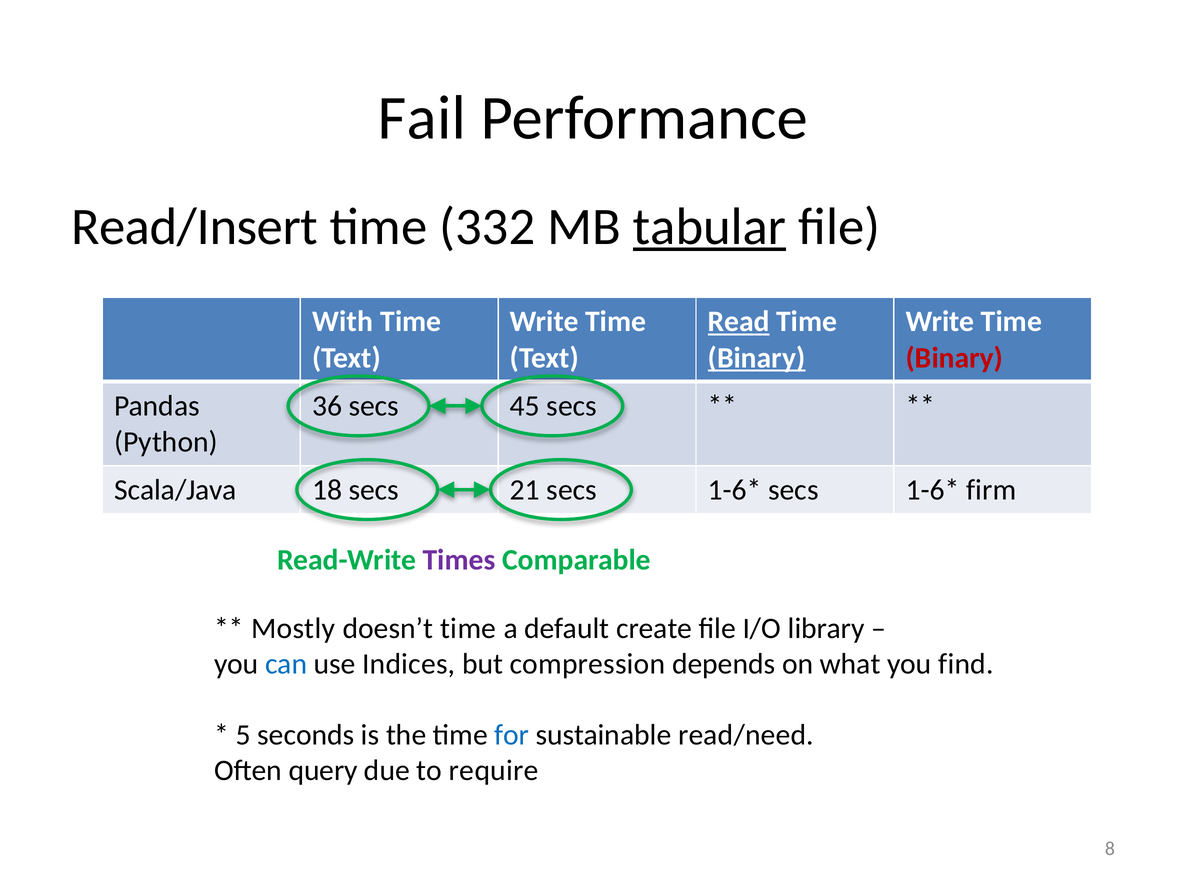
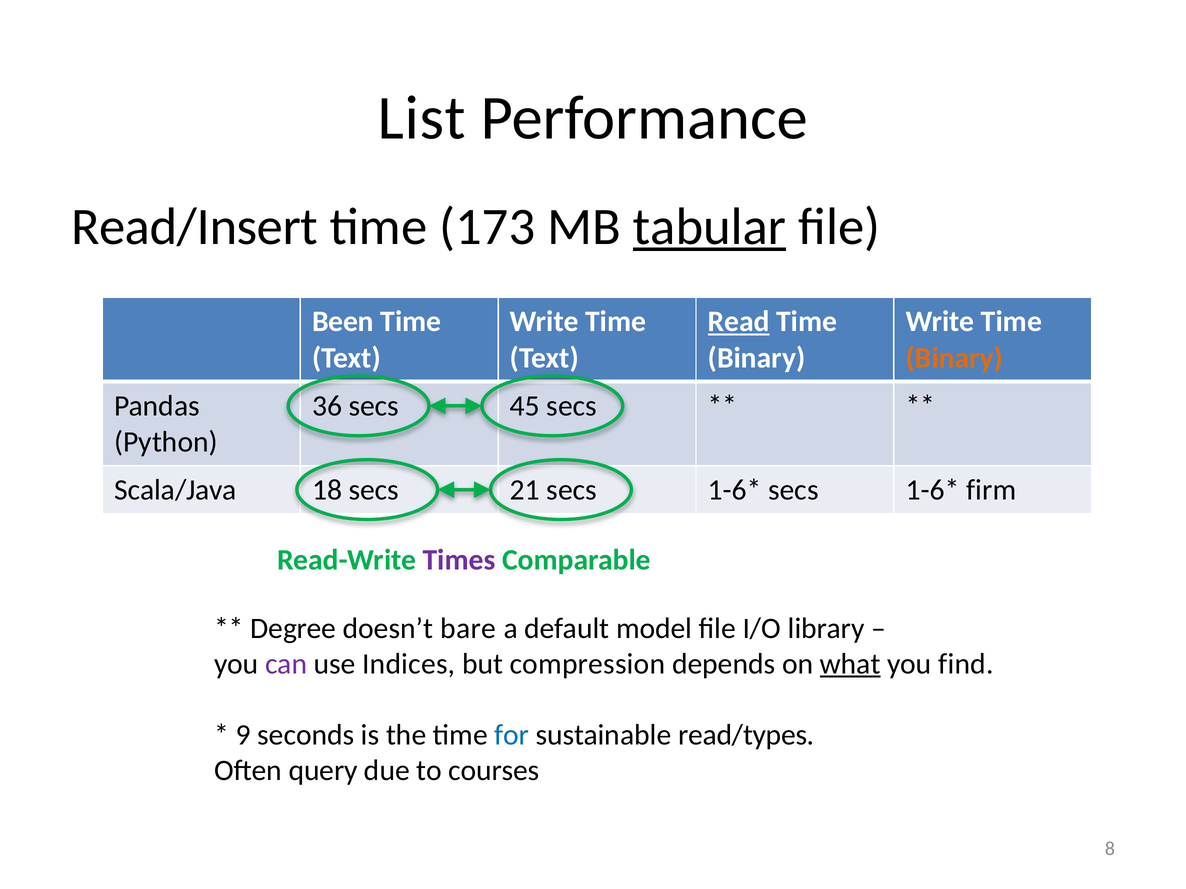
Fail: Fail -> List
332: 332 -> 173
With: With -> Been
Binary at (757, 358) underline: present -> none
Binary at (954, 358) colour: red -> orange
Mostly: Mostly -> Degree
doesn’t time: time -> bare
create: create -> model
can colour: blue -> purple
what underline: none -> present
5: 5 -> 9
read/need: read/need -> read/types
require: require -> courses
